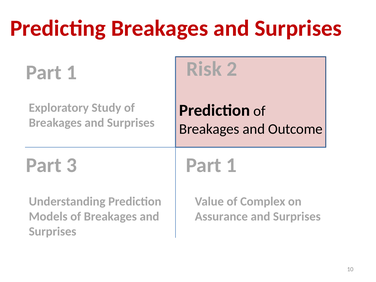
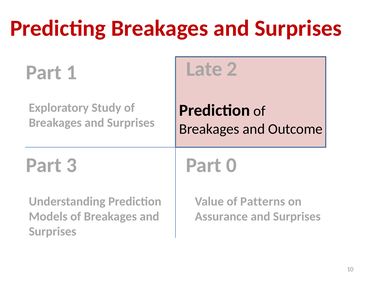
Risk: Risk -> Late
3 Part 1: 1 -> 0
Complex: Complex -> Patterns
